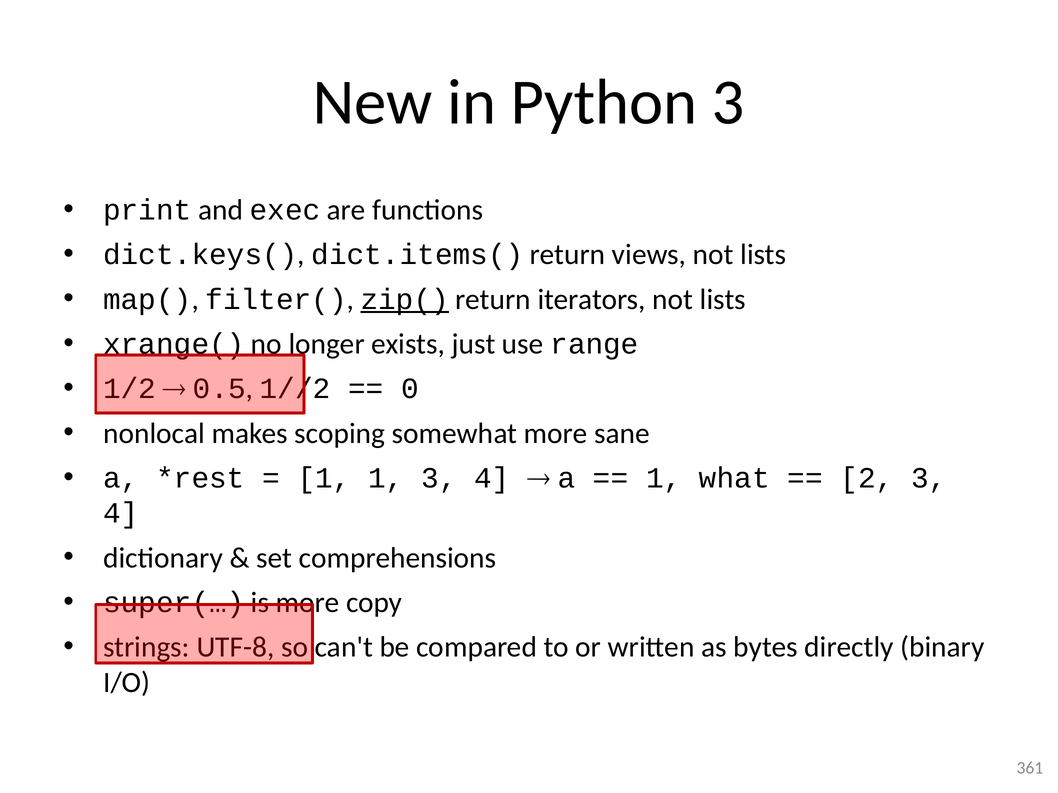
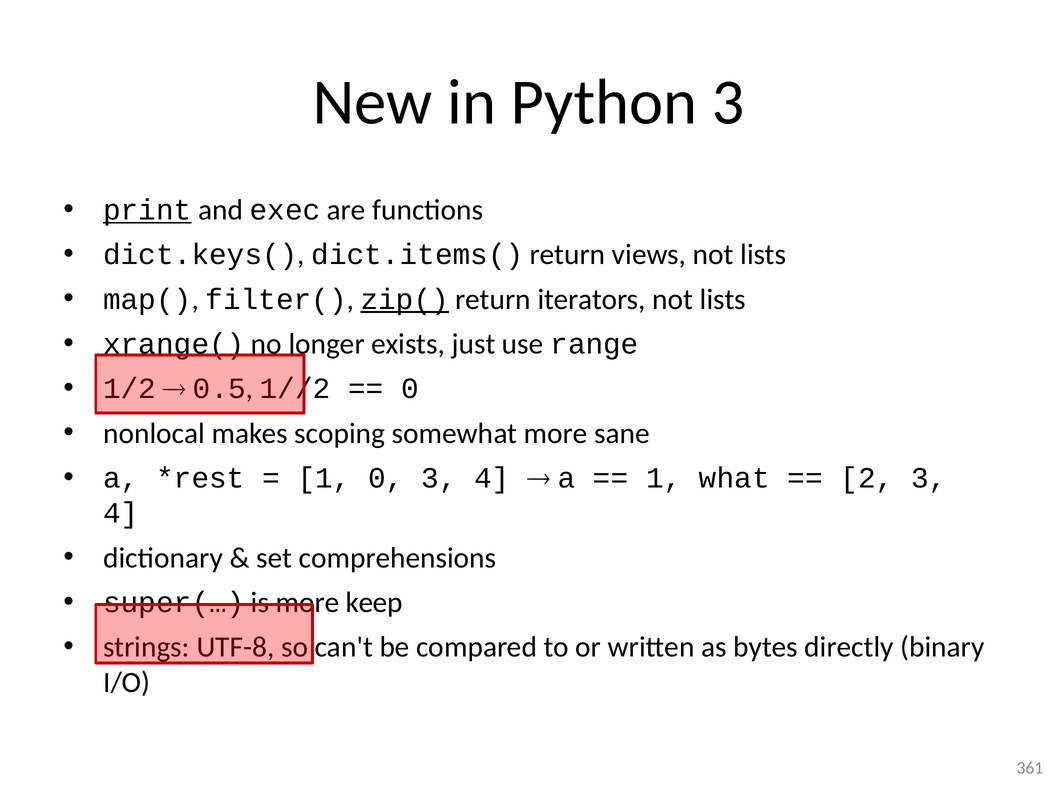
print underline: none -> present
1 1: 1 -> 0
copy: copy -> keep
